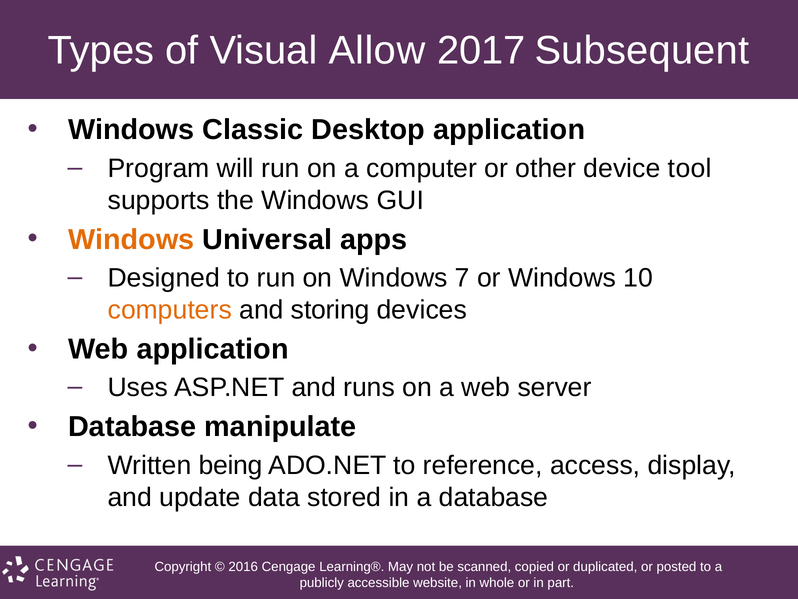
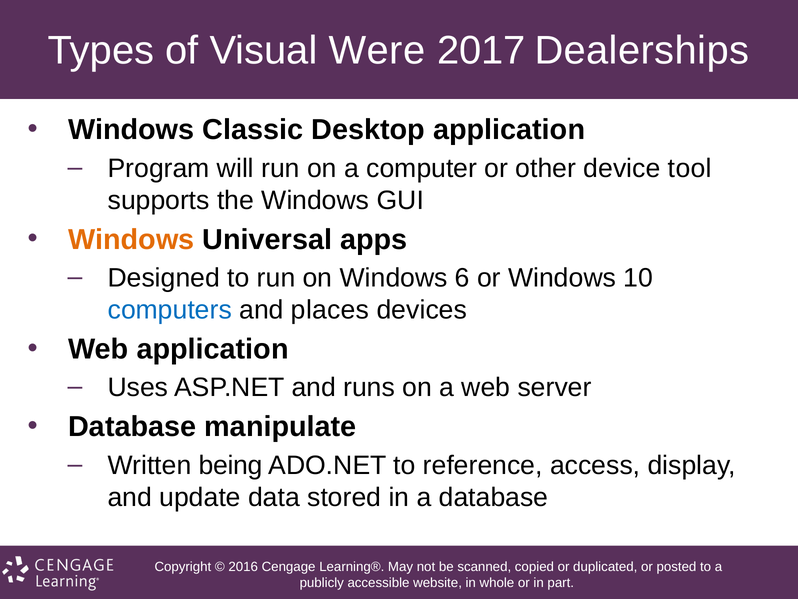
Allow: Allow -> Were
Subsequent: Subsequent -> Dealerships
7: 7 -> 6
computers colour: orange -> blue
storing: storing -> places
